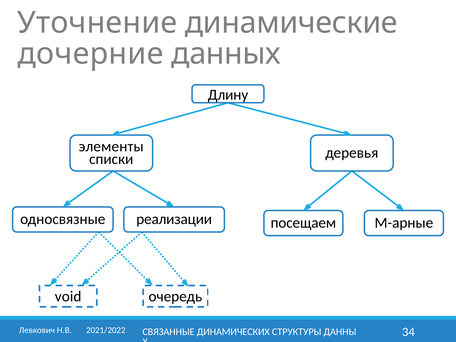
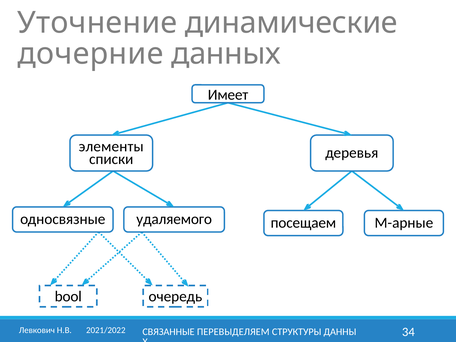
Длину: Длину -> Имеет
реализации: реализации -> удаляемого
void: void -> bool
ДИНАМИЧЕСКИХ: ДИНАМИЧЕСКИХ -> ПЕРЕВЫДЕЛЯЕМ
